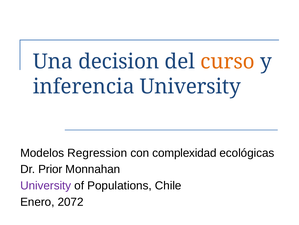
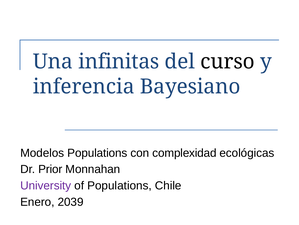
decision: decision -> infinitas
curso colour: orange -> black
inferencia University: University -> Bayesiano
Modelos Regression: Regression -> Populations
2072: 2072 -> 2039
